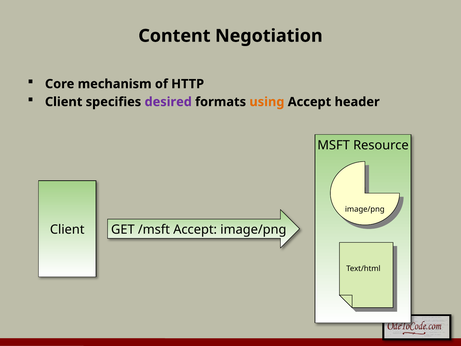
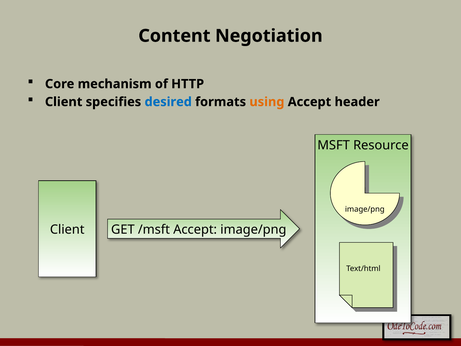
desired colour: purple -> blue
